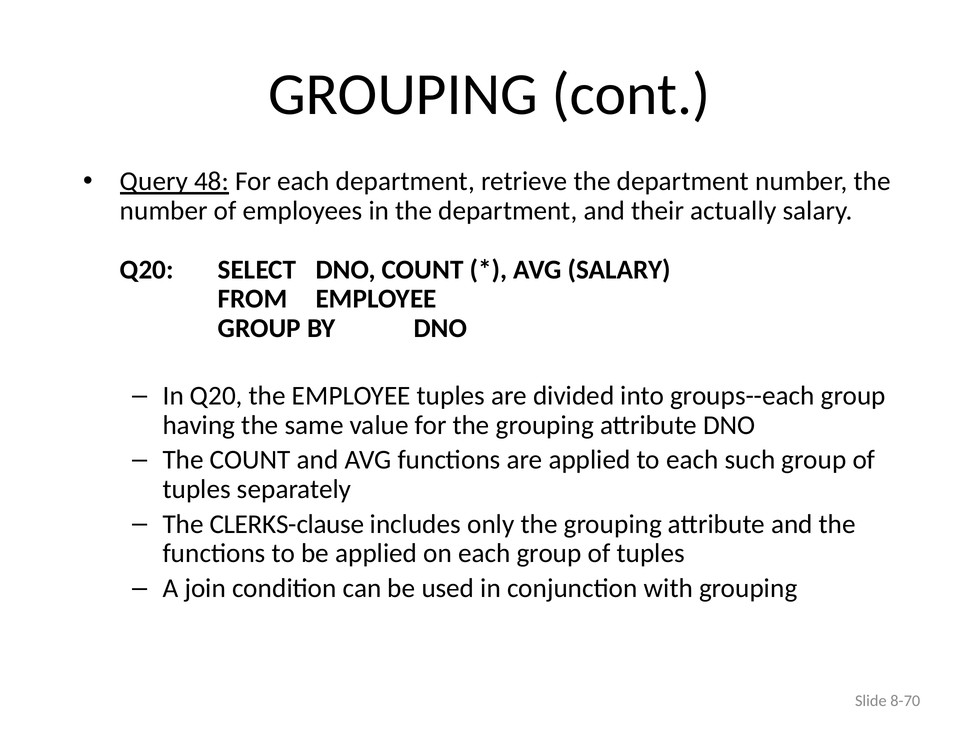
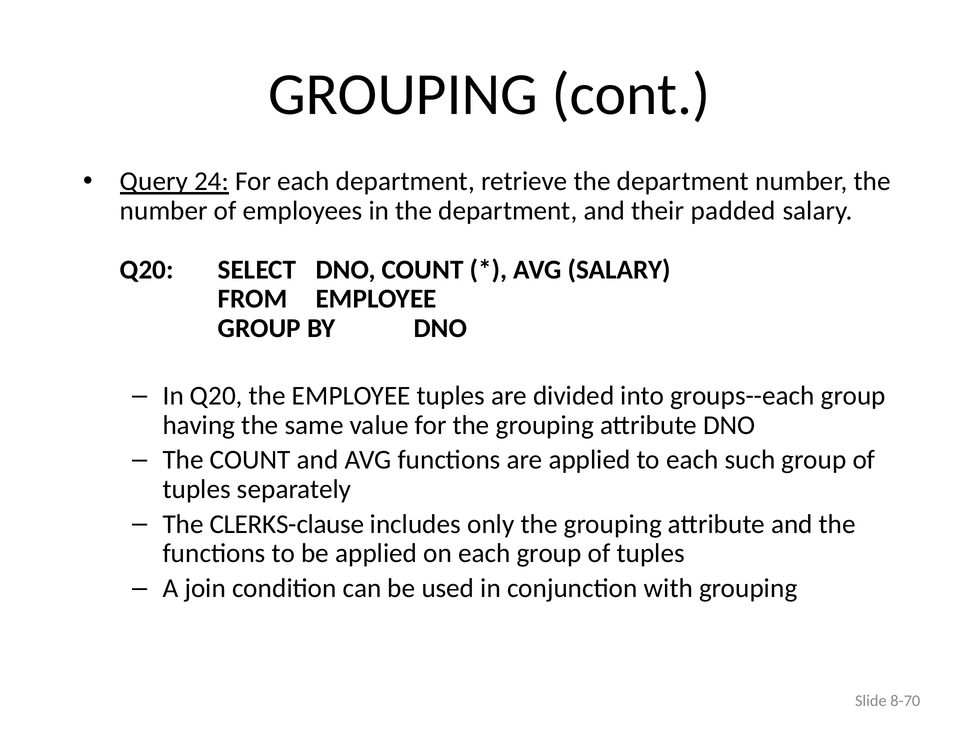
48: 48 -> 24
actually: actually -> padded
